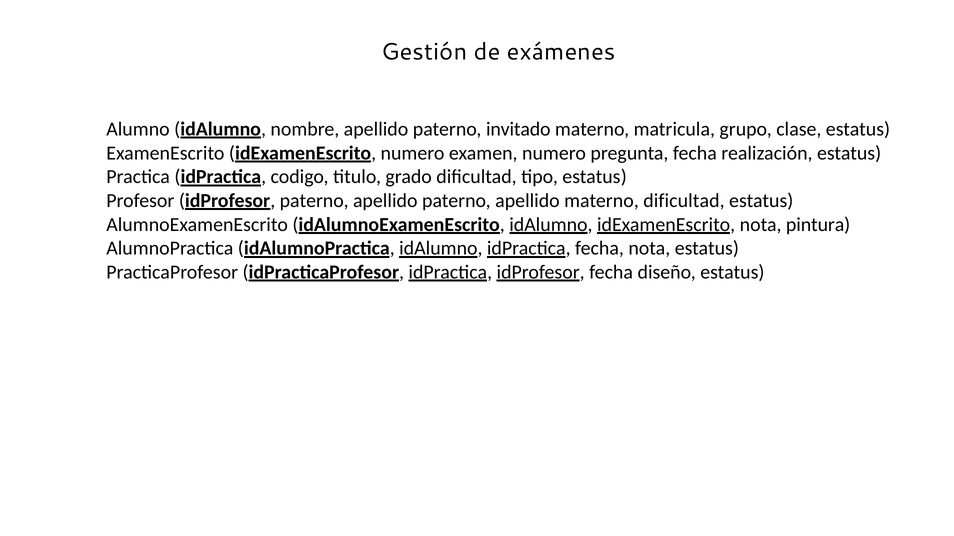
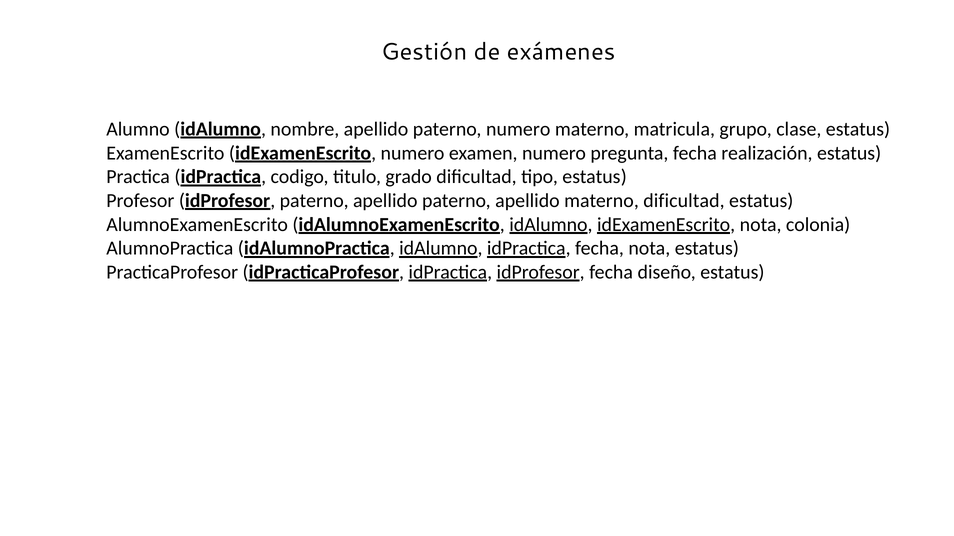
paterno invitado: invitado -> numero
pintura: pintura -> colonia
